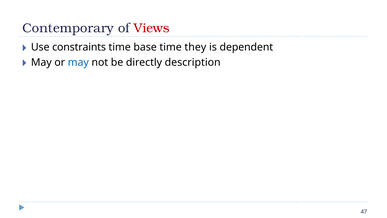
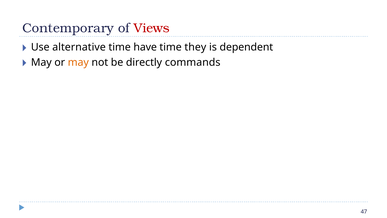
constraints: constraints -> alternative
base: base -> have
may at (78, 62) colour: blue -> orange
description: description -> commands
